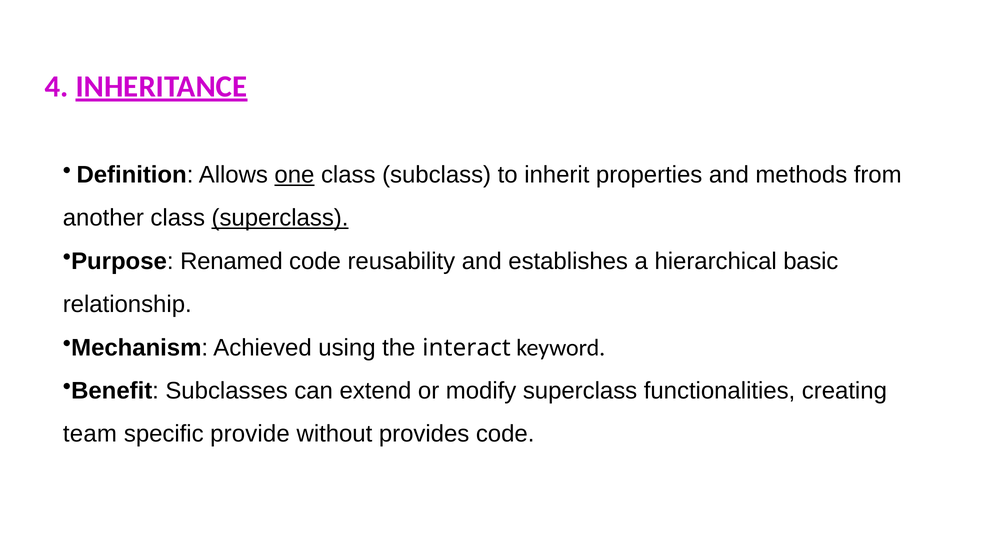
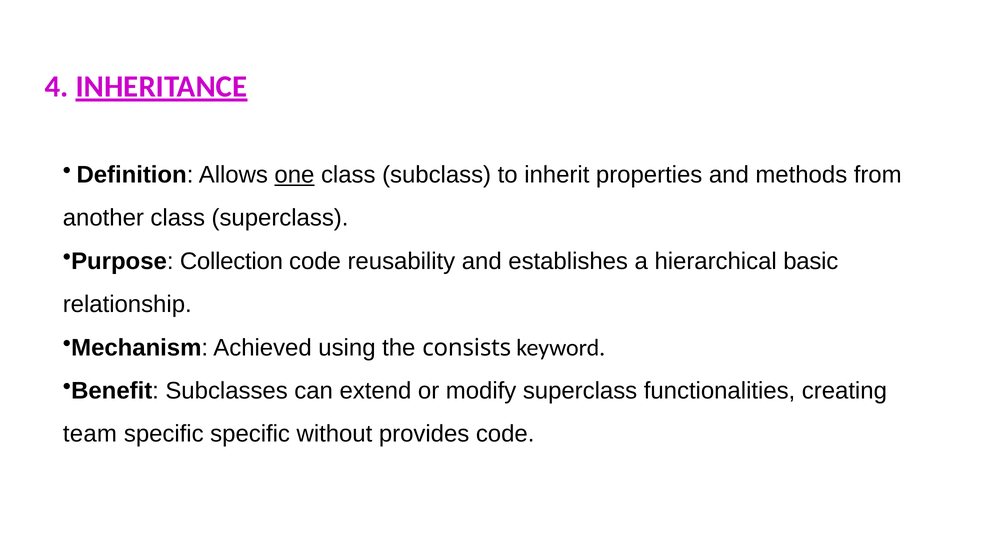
superclass at (280, 218) underline: present -> none
Renamed: Renamed -> Collection
interact: interact -> consists
specific provide: provide -> specific
